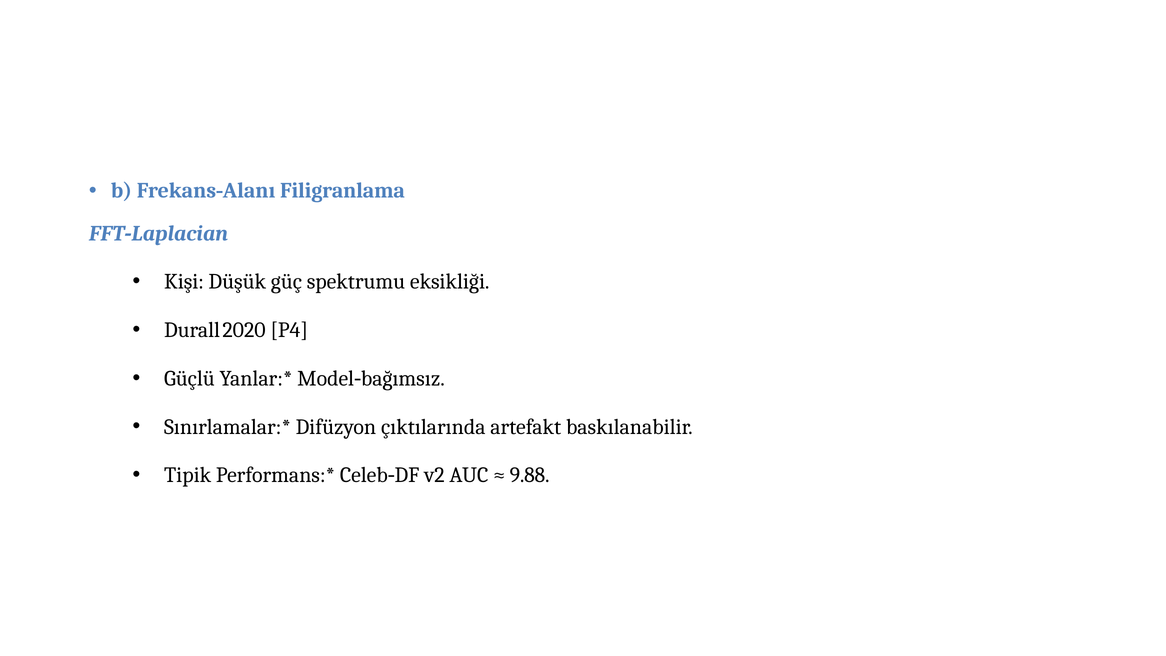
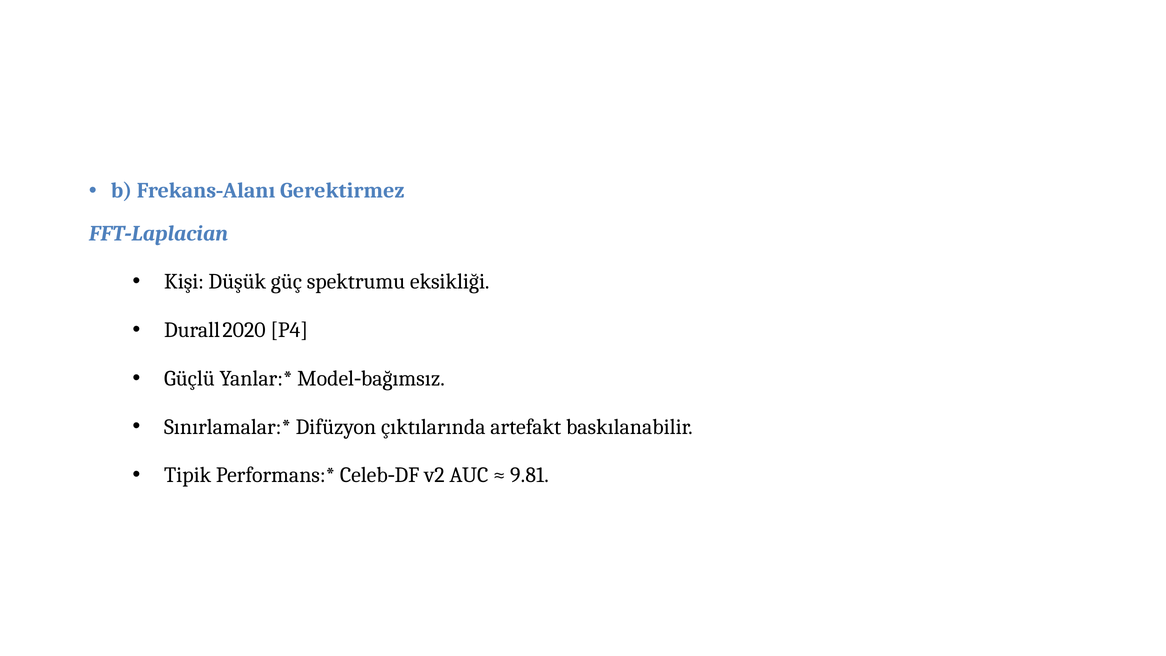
Filigranlama: Filigranlama -> Gerektirmez
9.88: 9.88 -> 9.81
